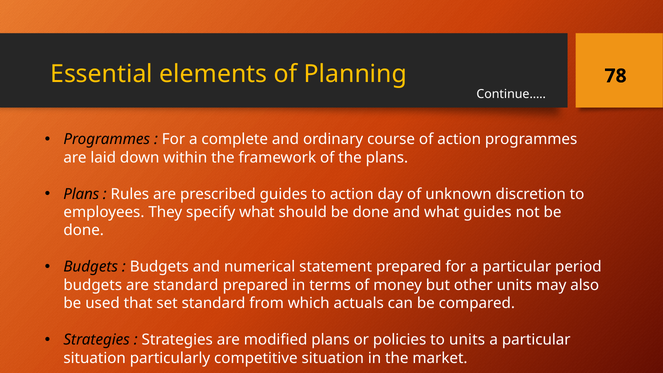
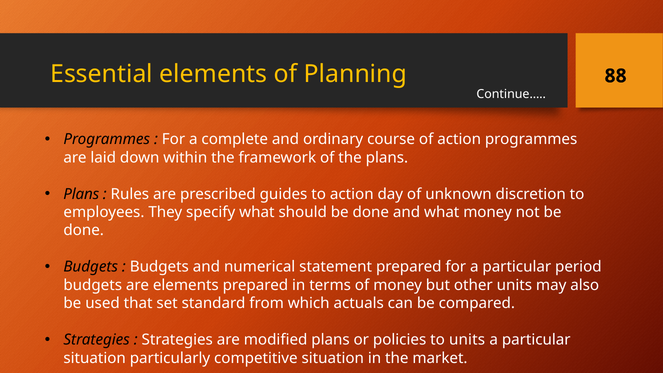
78: 78 -> 88
what guides: guides -> money
are standard: standard -> elements
